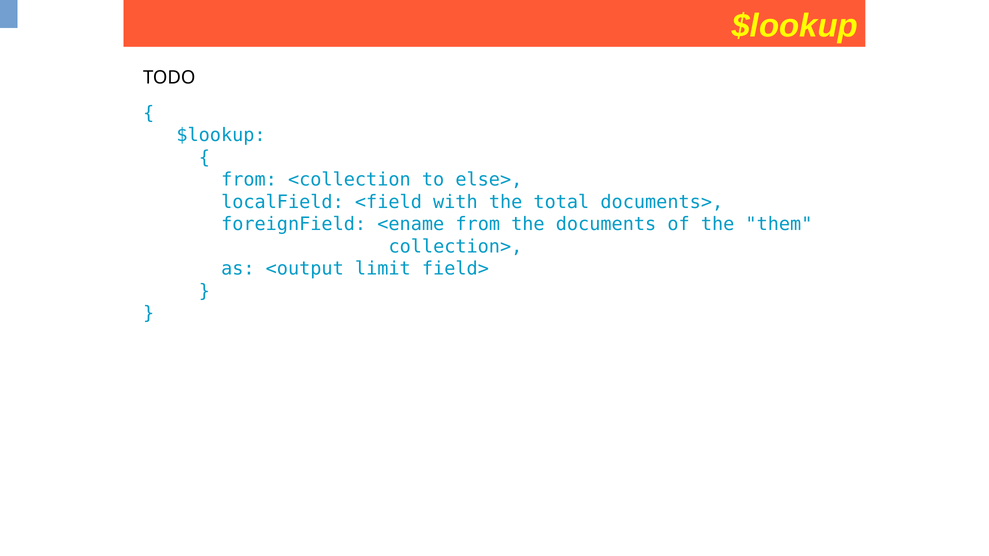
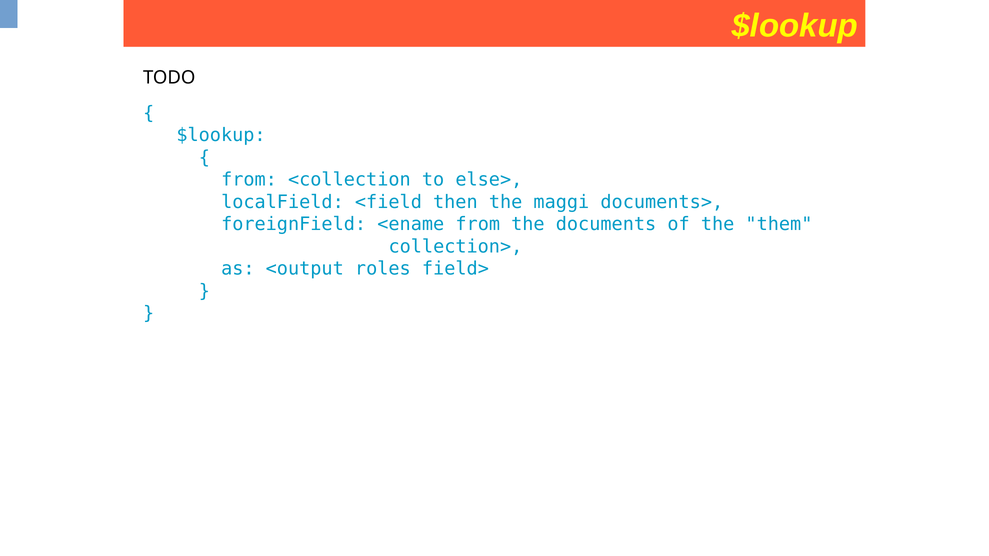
with: with -> then
total: total -> maggi
limit: limit -> roles
